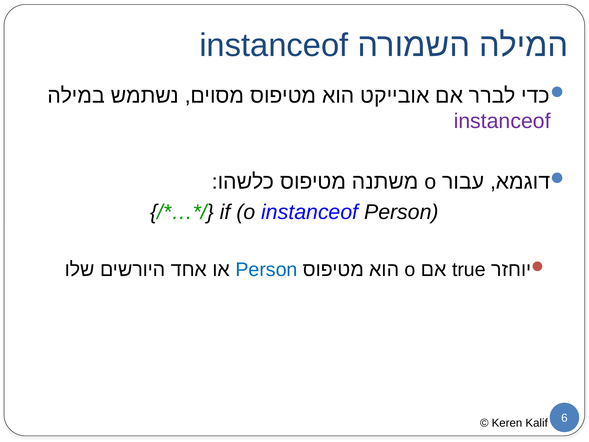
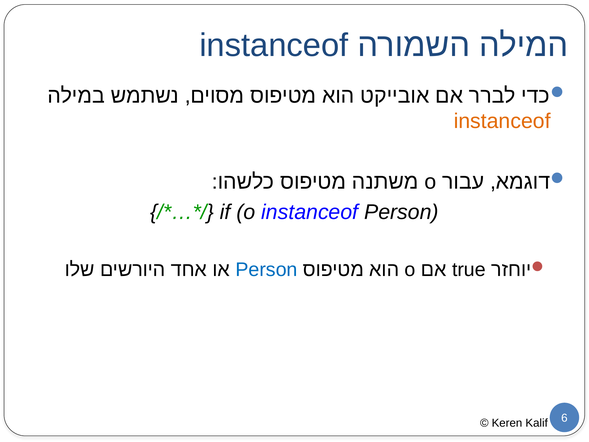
instanceof at (502, 121) colour: purple -> orange
